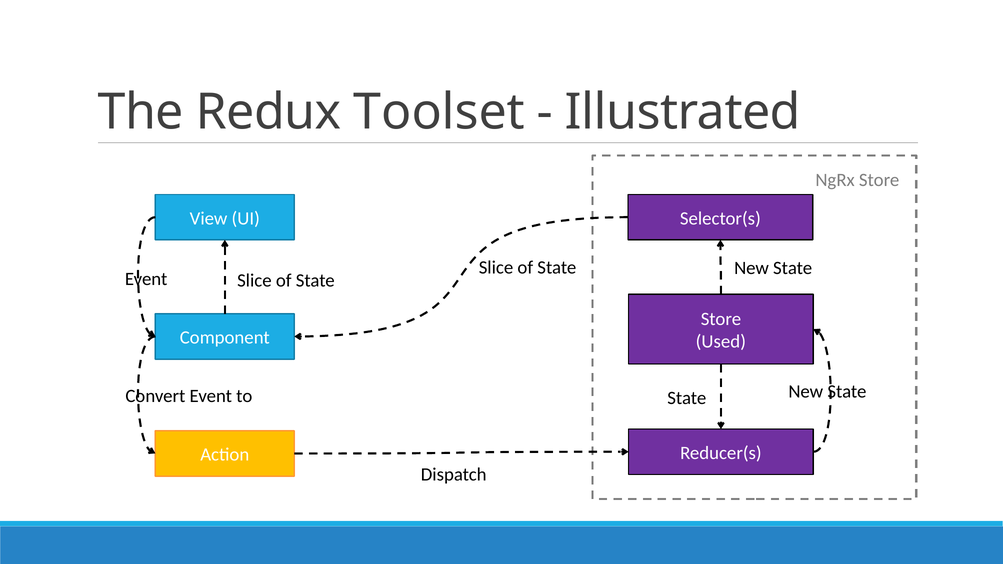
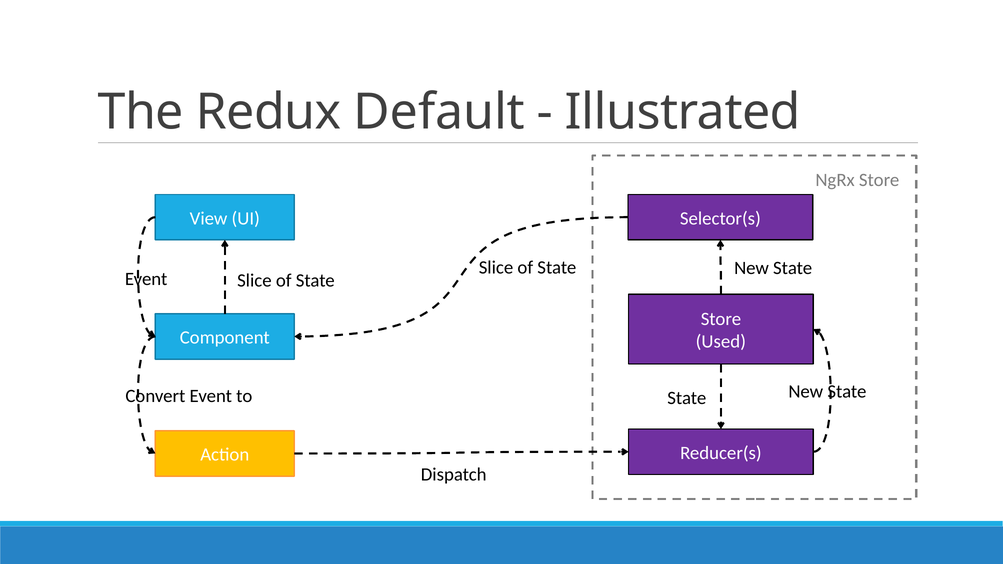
Toolset: Toolset -> Default
